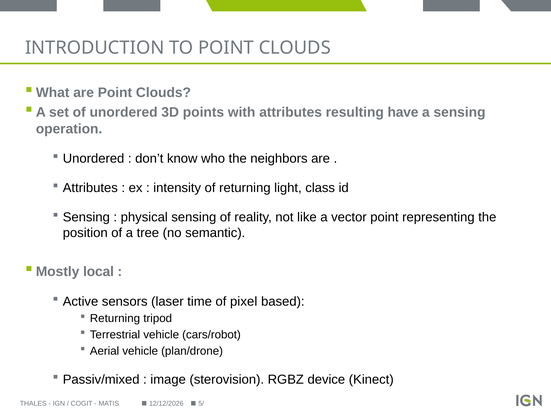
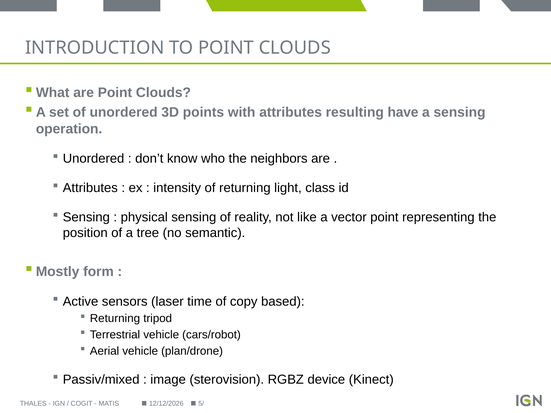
local: local -> form
pixel: pixel -> copy
